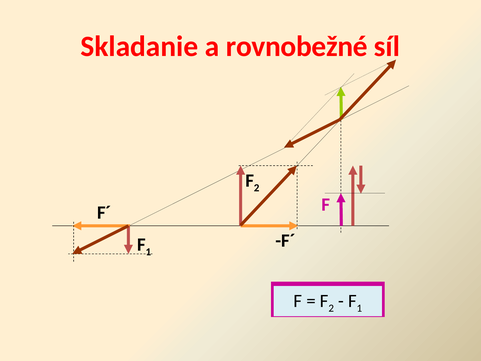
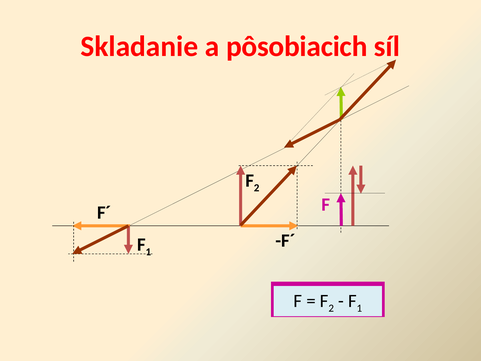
rovnobežné: rovnobežné -> pôsobiacich
